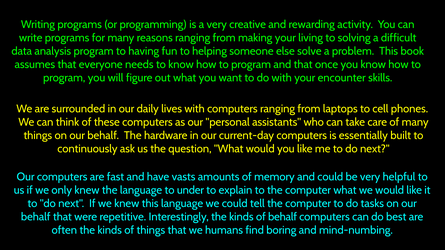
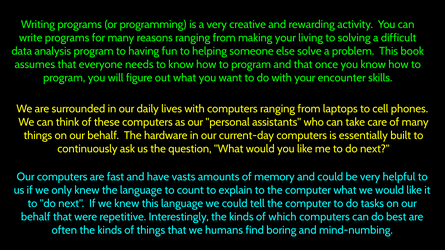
under: under -> count
of behalf: behalf -> which
